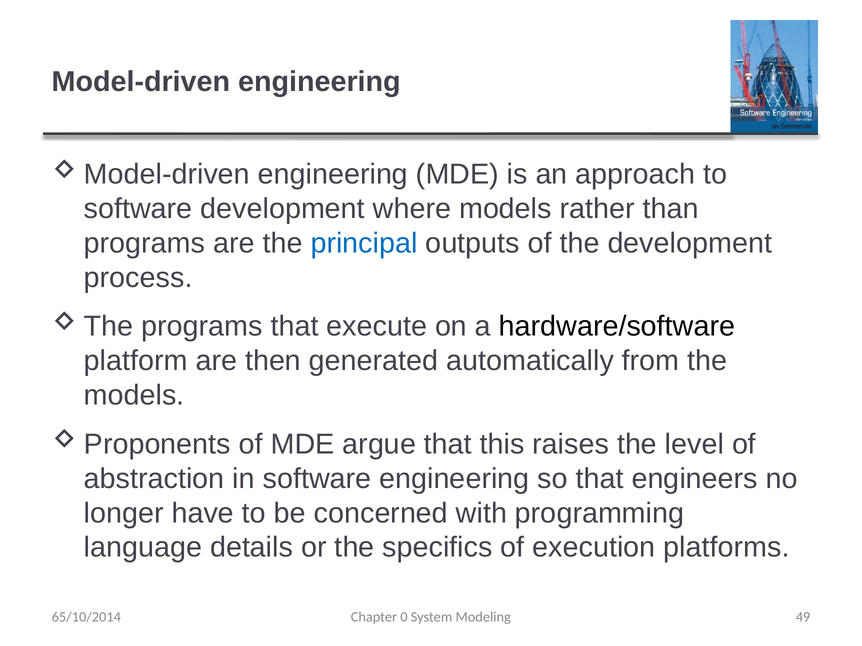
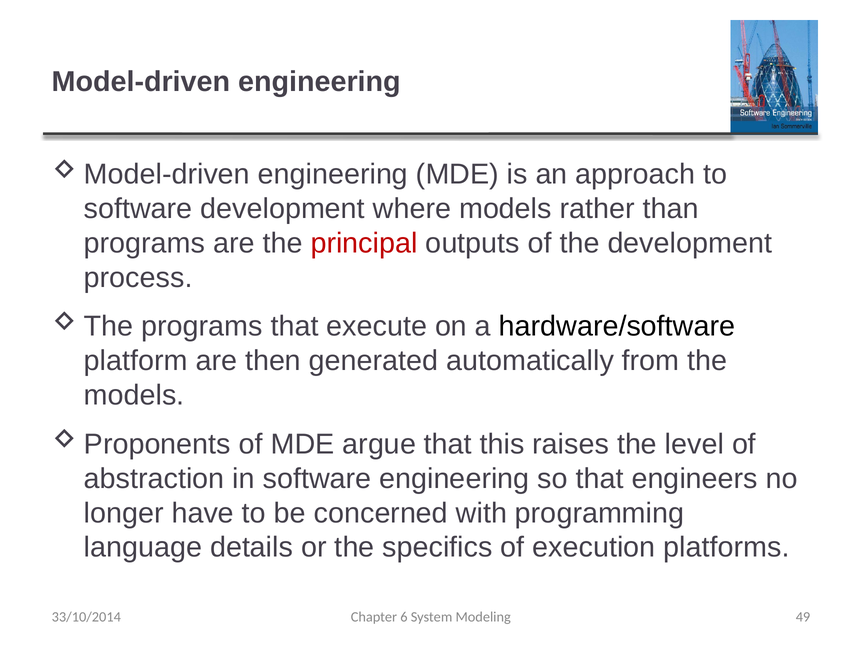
principal colour: blue -> red
65/10/2014: 65/10/2014 -> 33/10/2014
0: 0 -> 6
